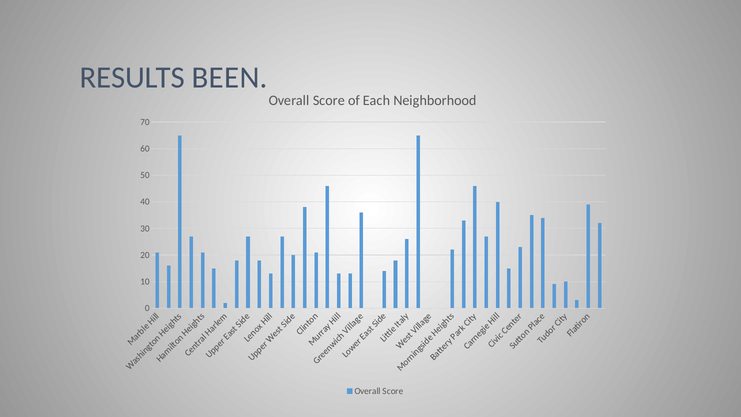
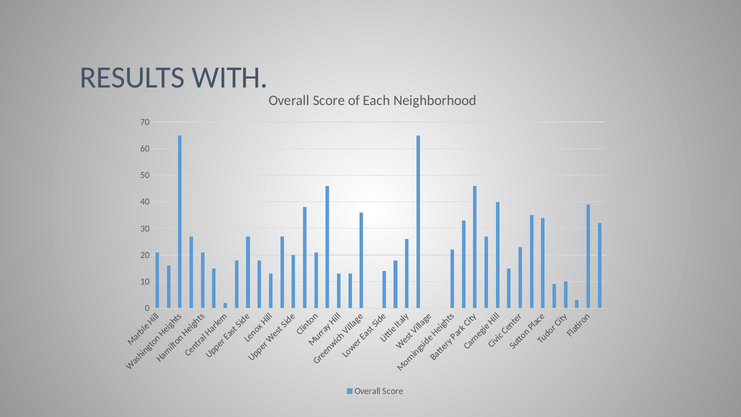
BEEN: BEEN -> WITH
